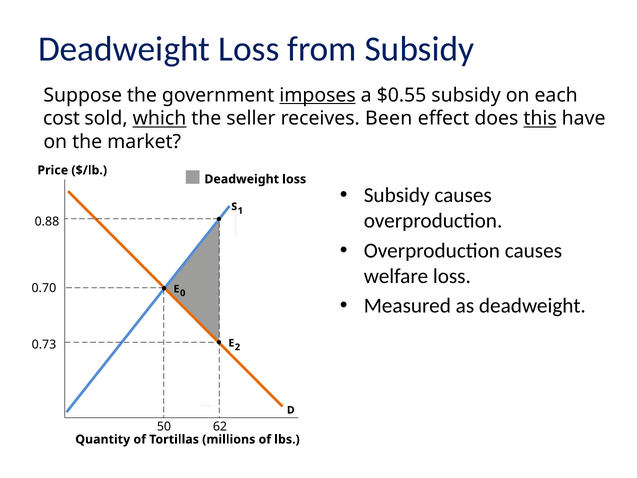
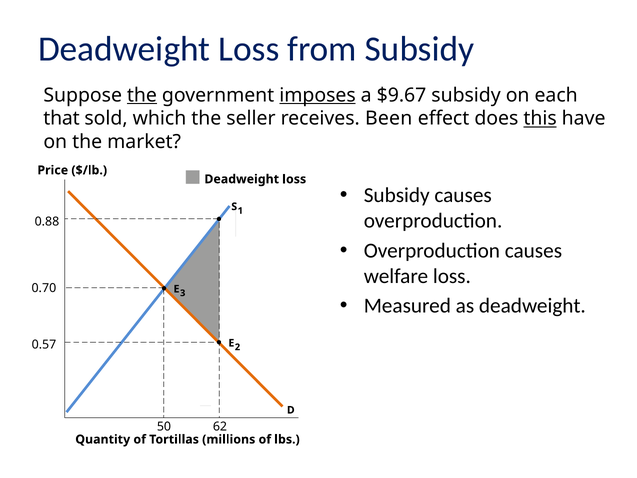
the at (142, 95) underline: none -> present
$0.55: $0.55 -> $9.67
cost: cost -> that
which underline: present -> none
0: 0 -> 3
0.73: 0.73 -> 0.57
